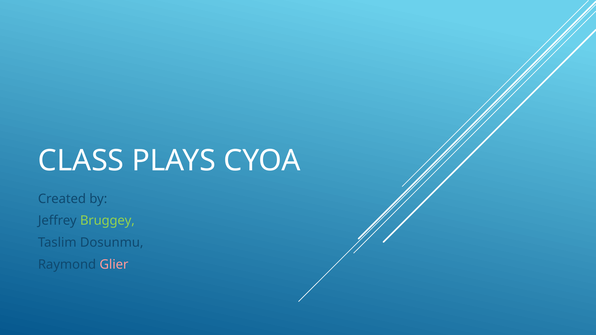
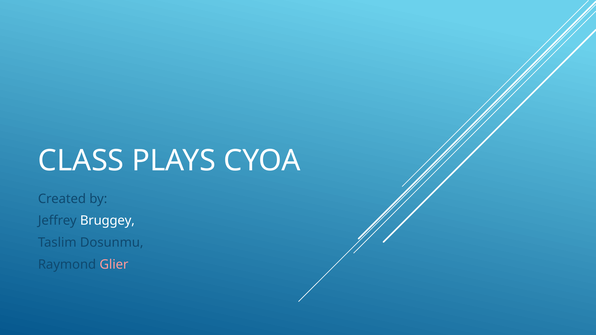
Bruggey colour: light green -> white
